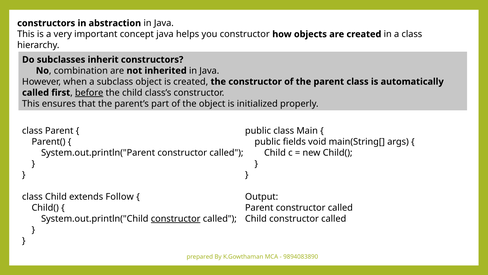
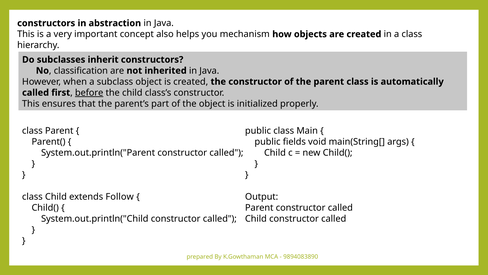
concept java: java -> also
you constructor: constructor -> mechanism
combination: combination -> classification
constructor at (176, 218) underline: present -> none
